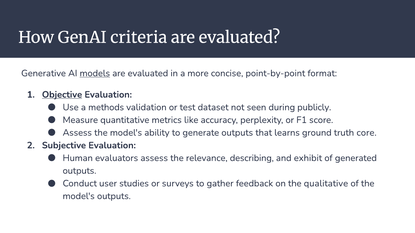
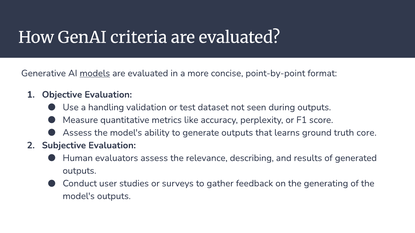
Objective underline: present -> none
methods: methods -> handling
during publicly: publicly -> outputs
exhibit: exhibit -> results
qualitative: qualitative -> generating
